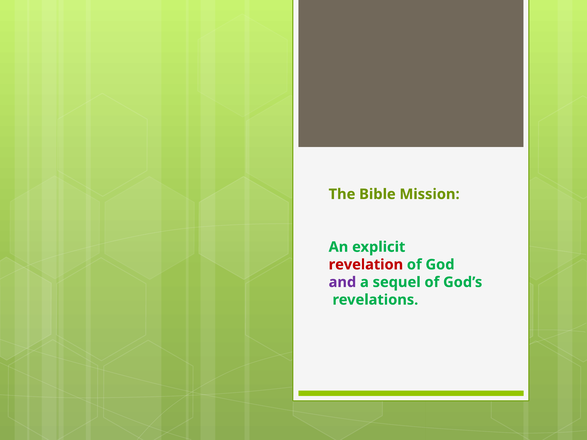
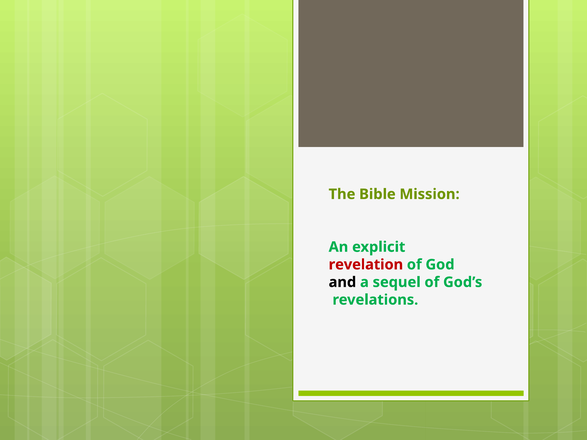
and colour: purple -> black
